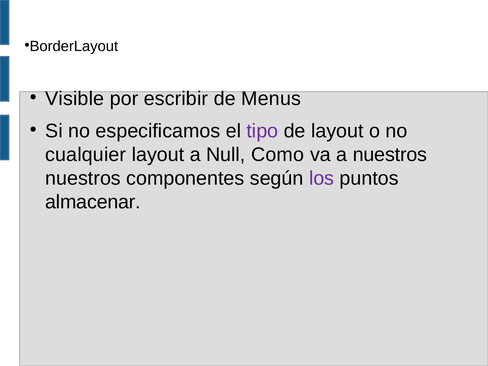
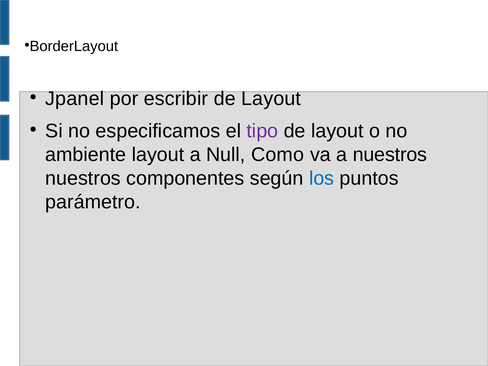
Visible: Visible -> Jpanel
Menus at (271, 99): Menus -> Layout
cualquier: cualquier -> ambiente
los colour: purple -> blue
almacenar: almacenar -> parámetro
